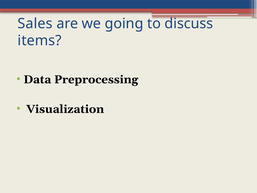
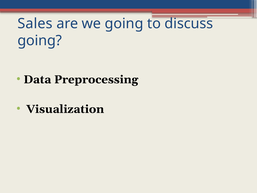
items at (40, 41): items -> going
